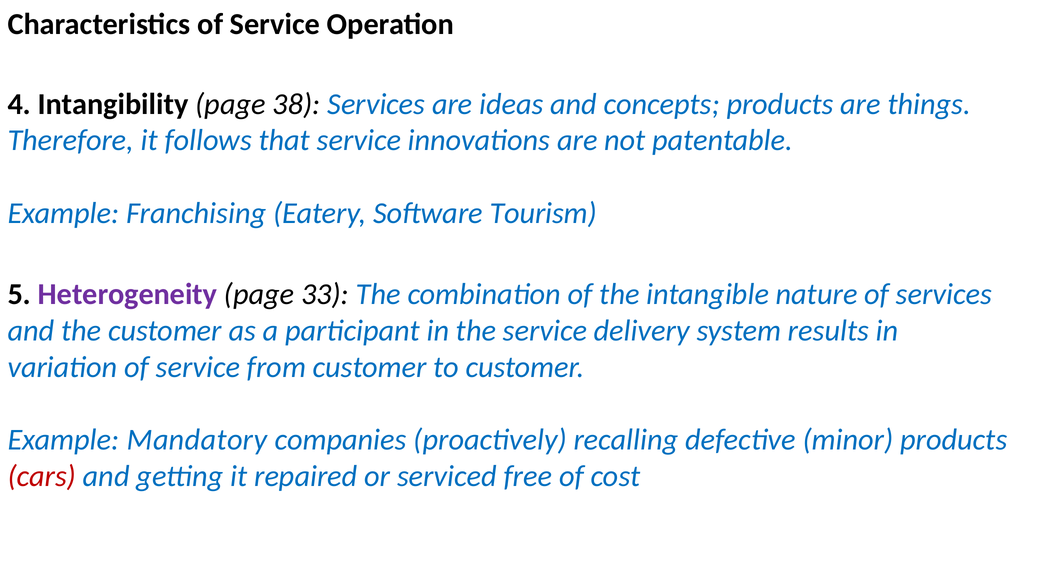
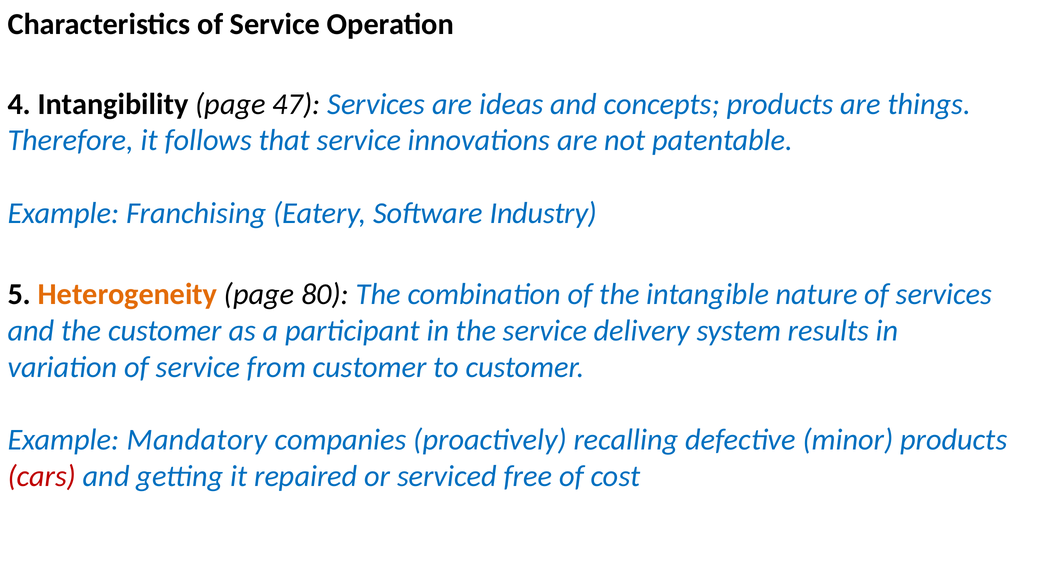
38: 38 -> 47
Tourism: Tourism -> Industry
Heterogeneity colour: purple -> orange
33: 33 -> 80
